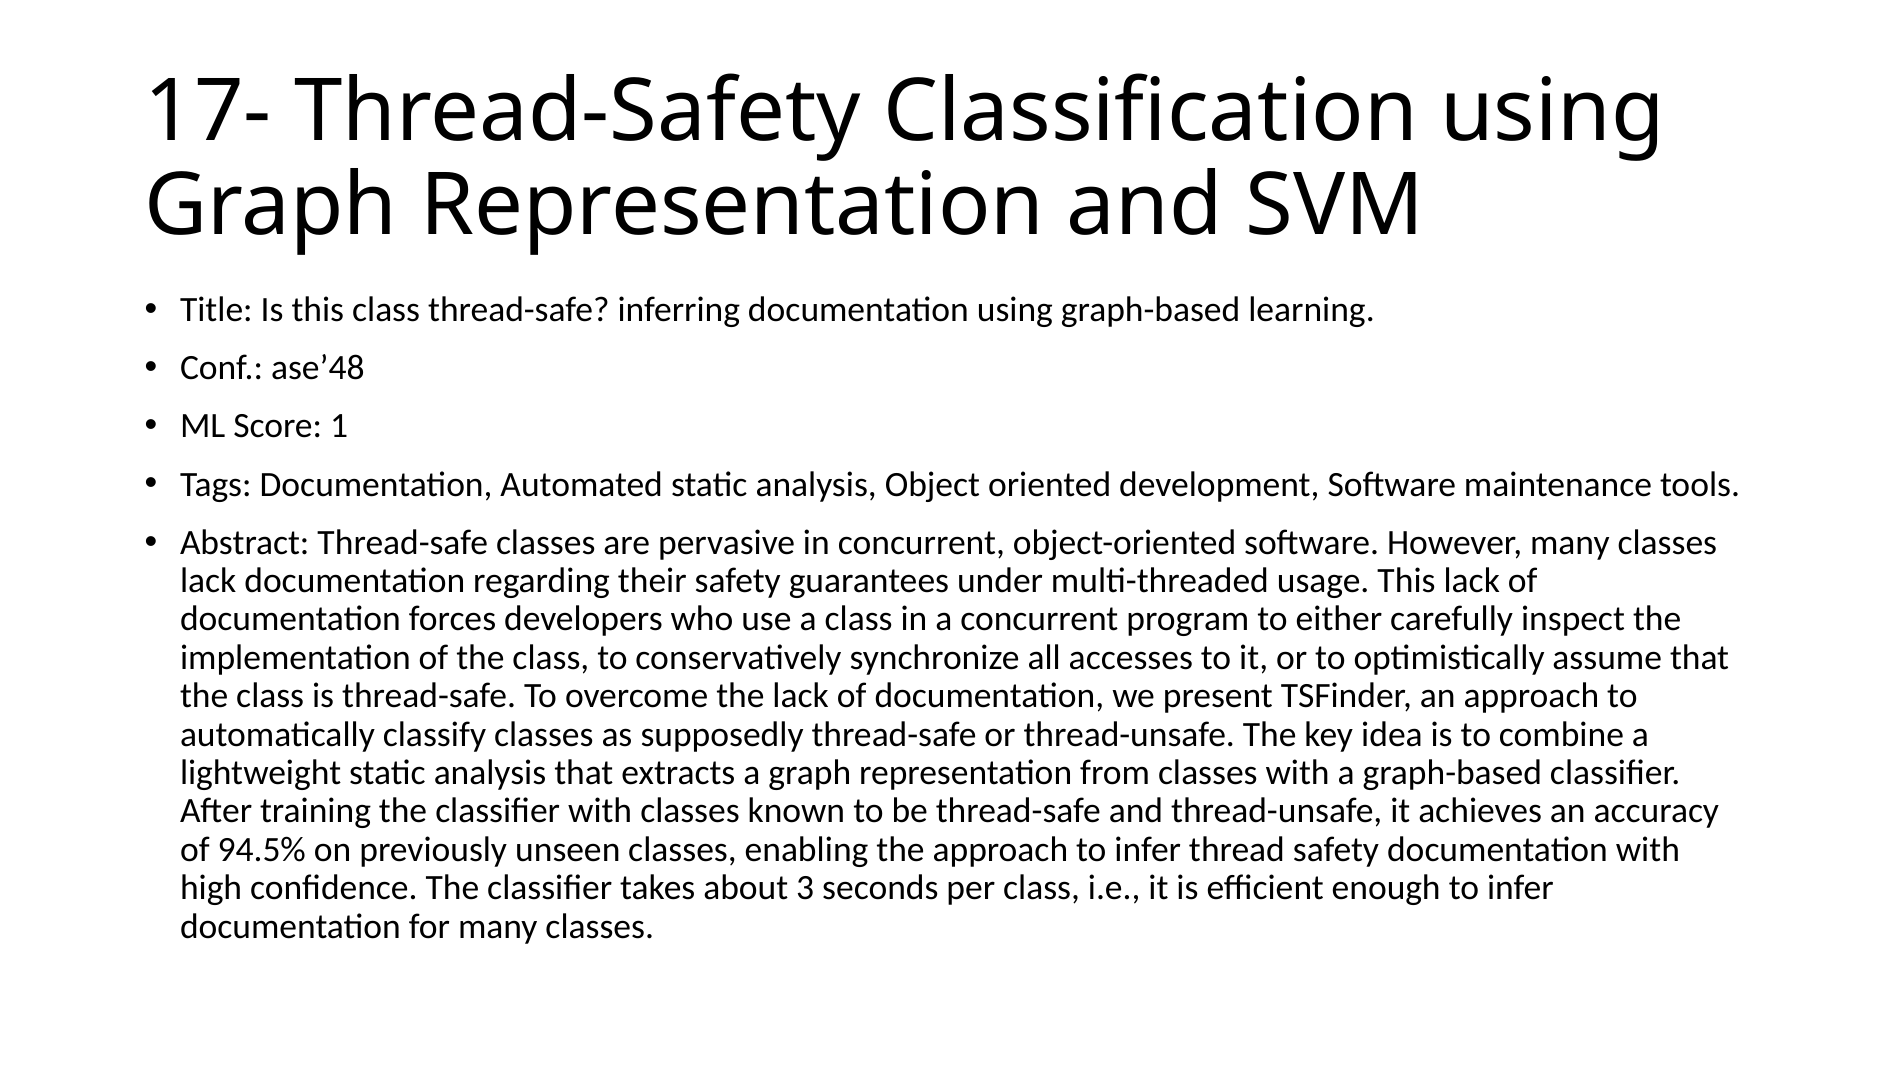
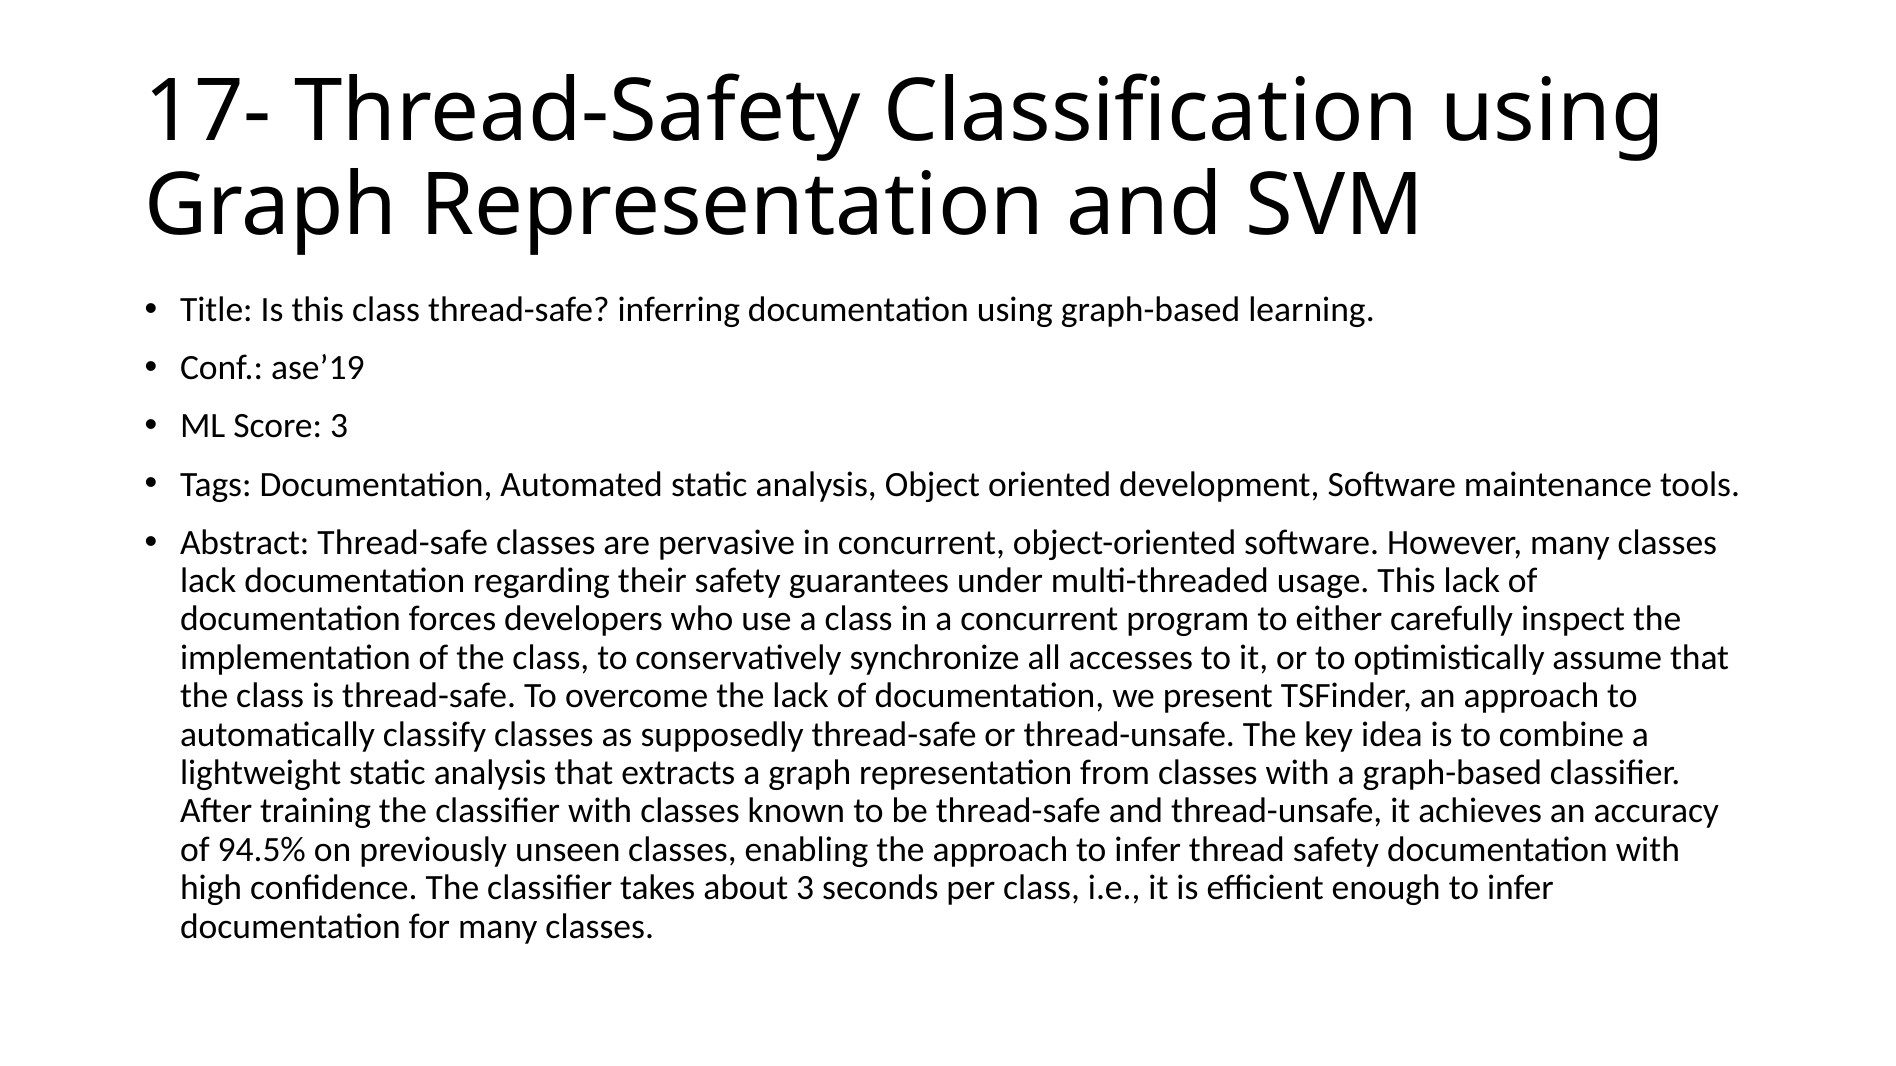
ase’48: ase’48 -> ase’19
Score 1: 1 -> 3
